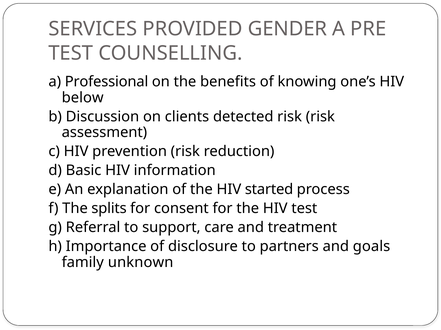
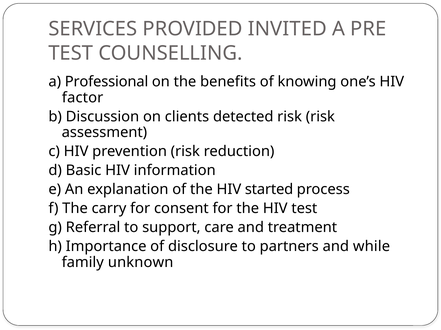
GENDER: GENDER -> INVITED
below: below -> factor
splits: splits -> carry
goals: goals -> while
